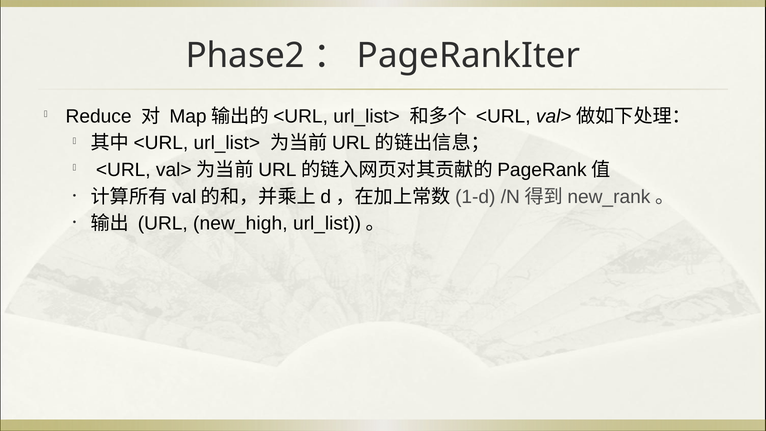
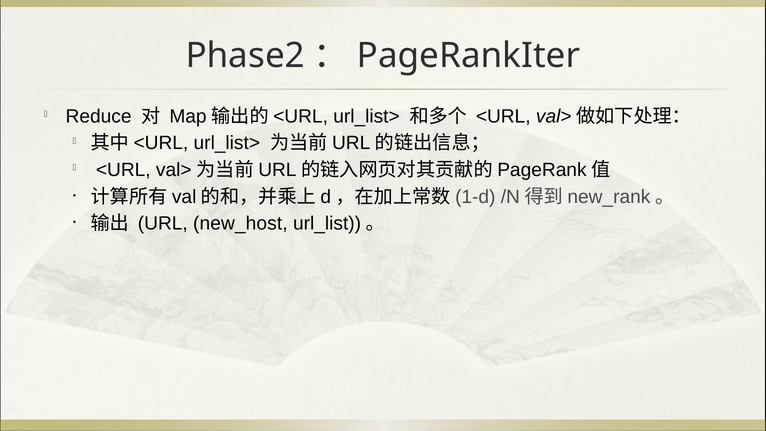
new_high: new_high -> new_host
